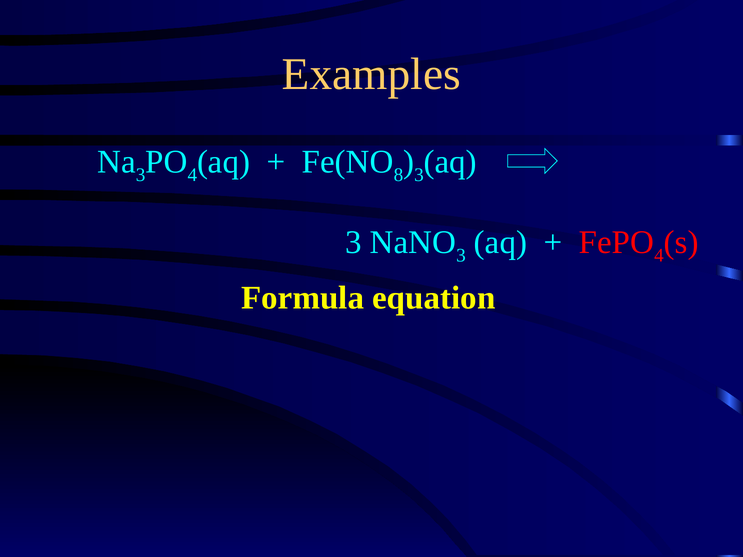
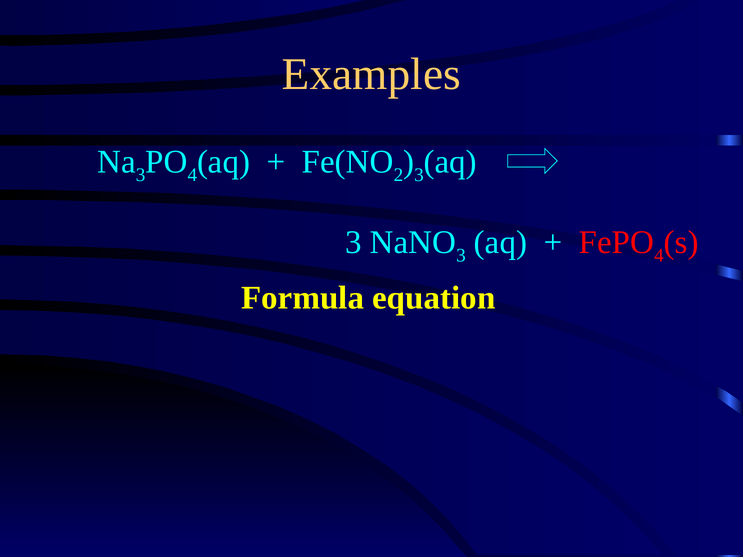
8: 8 -> 2
